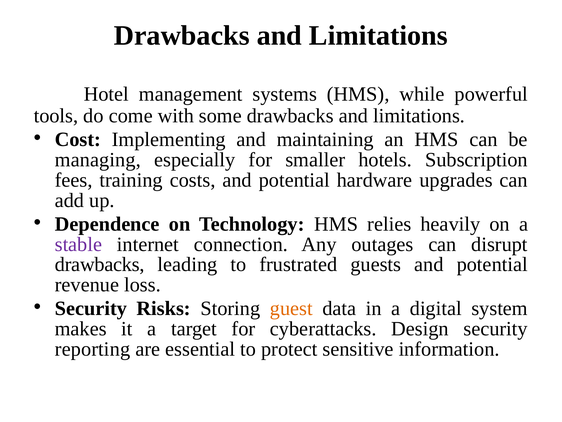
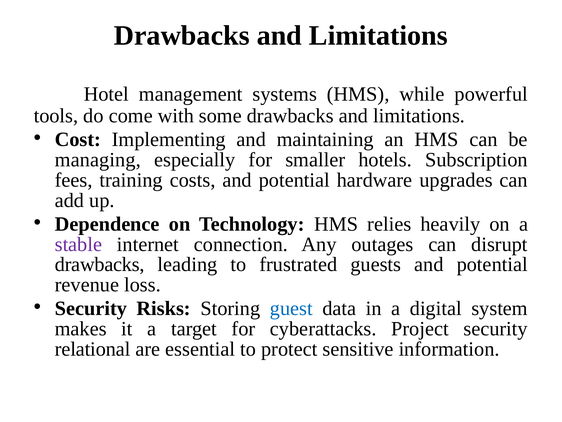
guest colour: orange -> blue
Design: Design -> Project
reporting: reporting -> relational
